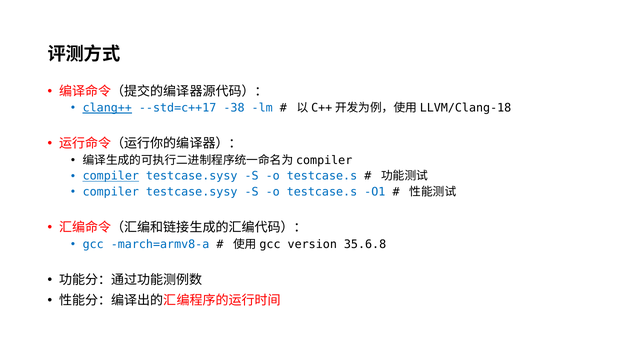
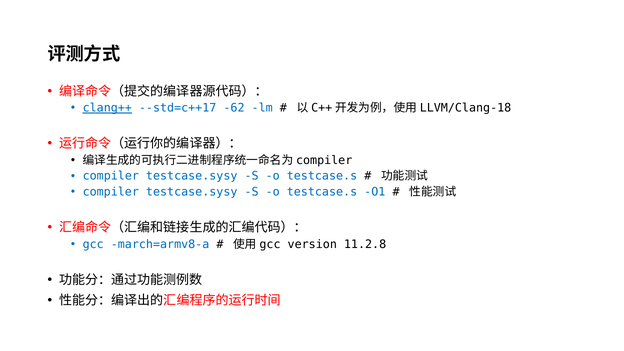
-38: -38 -> -62
compiler at (111, 176) underline: present -> none
35.6.8: 35.6.8 -> 11.2.8
